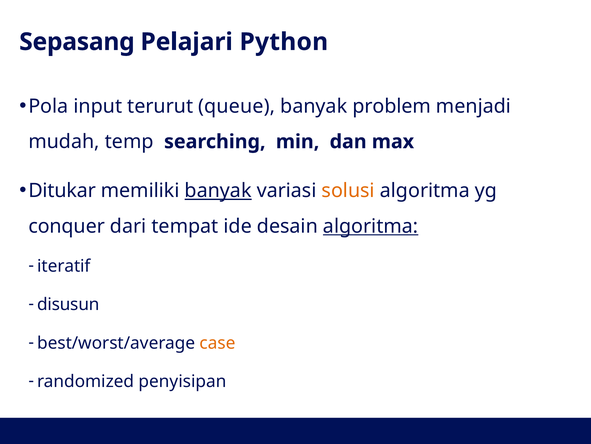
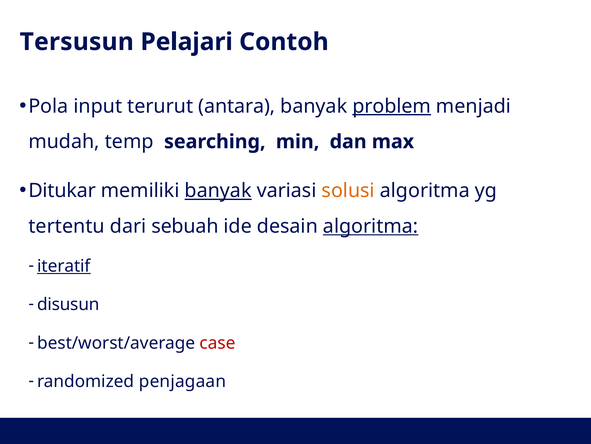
Sepasang: Sepasang -> Tersusun
Python: Python -> Contoh
queue: queue -> antara
problem underline: none -> present
conquer: conquer -> tertentu
tempat: tempat -> sebuah
iteratif underline: none -> present
case colour: orange -> red
penyisipan: penyisipan -> penjagaan
